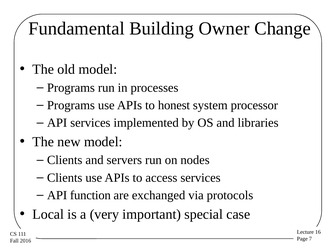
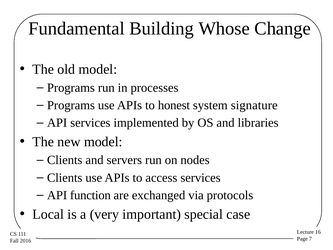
Owner: Owner -> Whose
processor: processor -> signature
